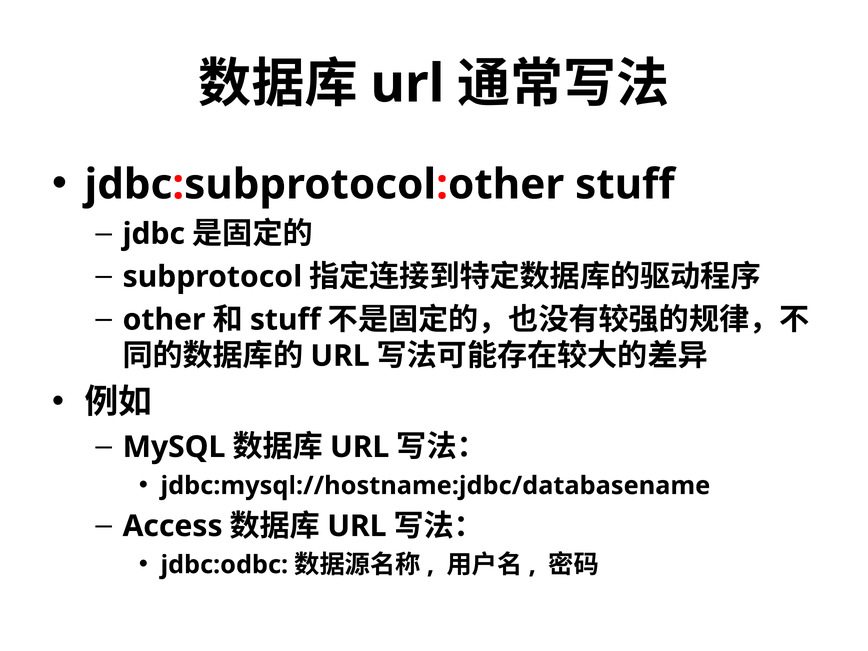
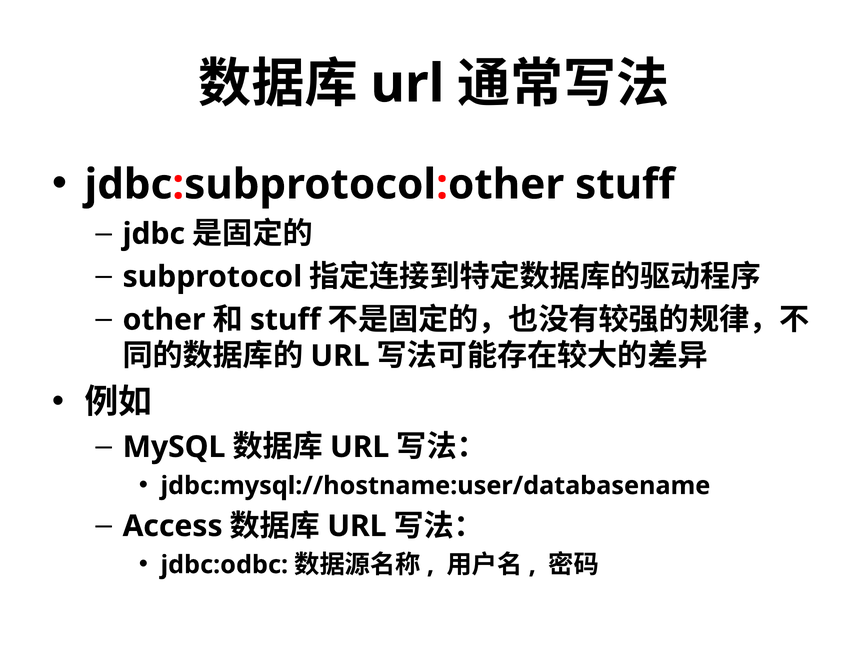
jdbc:mysql://hostname:jdbc/databasename: jdbc:mysql://hostname:jdbc/databasename -> jdbc:mysql://hostname:user/databasename
